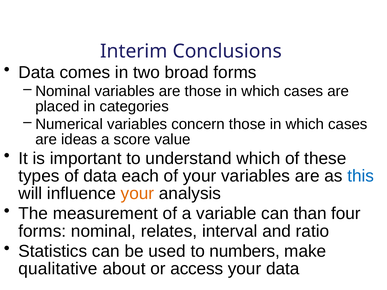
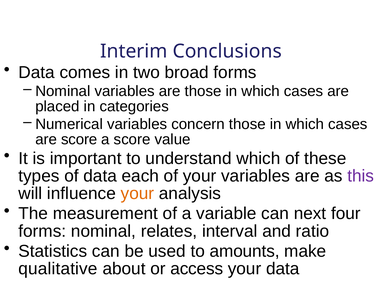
are ideas: ideas -> score
this colour: blue -> purple
than: than -> next
numbers: numbers -> amounts
